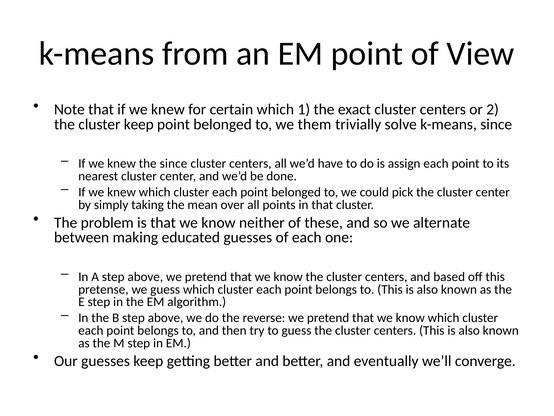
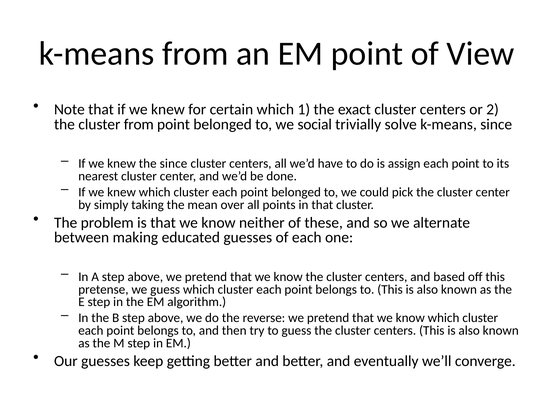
cluster keep: keep -> from
them: them -> social
